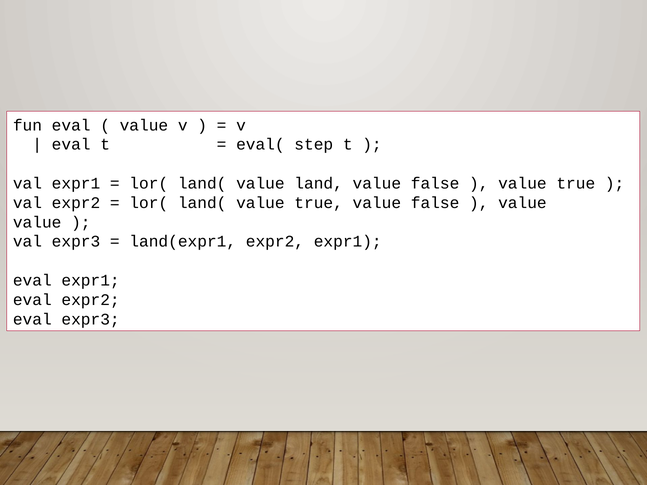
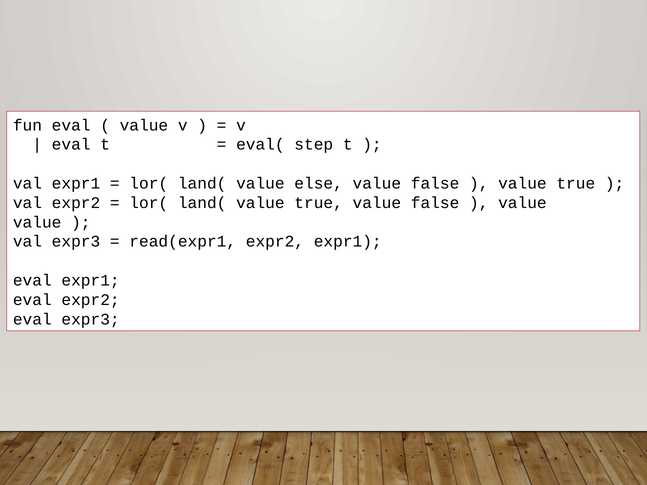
land: land -> else
land(expr1: land(expr1 -> read(expr1
